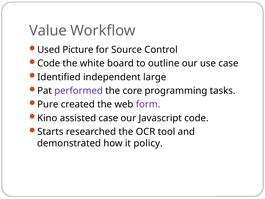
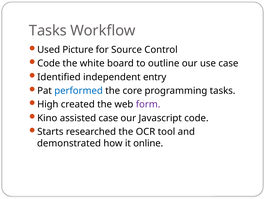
Value at (48, 31): Value -> Tasks
large: large -> entry
performed colour: purple -> blue
Pure: Pure -> High
policy: policy -> online
